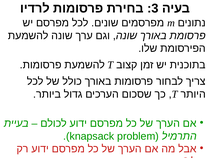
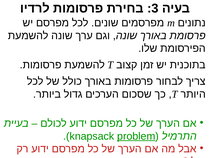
problem underline: none -> present
